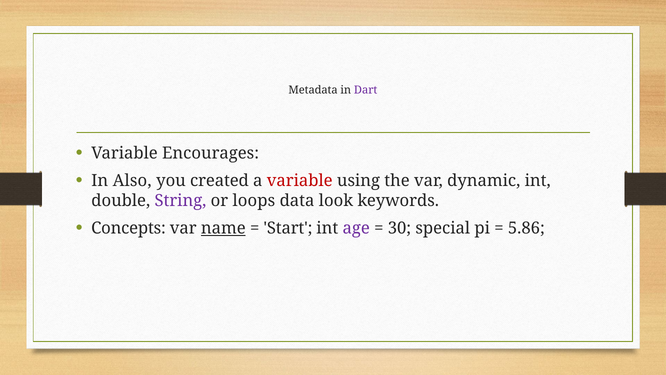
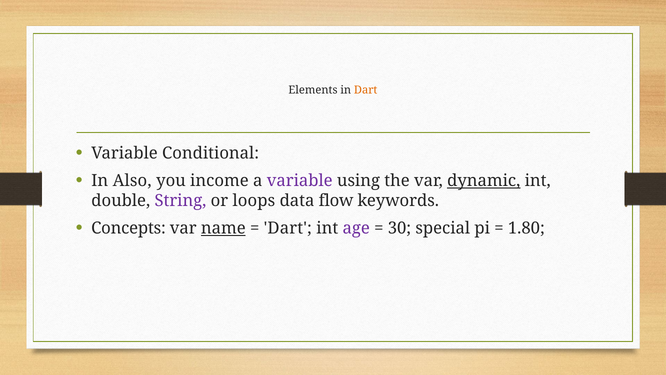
Metadata: Metadata -> Elements
Dart at (366, 90) colour: purple -> orange
Encourages: Encourages -> Conditional
created: created -> income
variable at (300, 181) colour: red -> purple
dynamic underline: none -> present
look: look -> flow
Start at (288, 228): Start -> Dart
5.86: 5.86 -> 1.80
